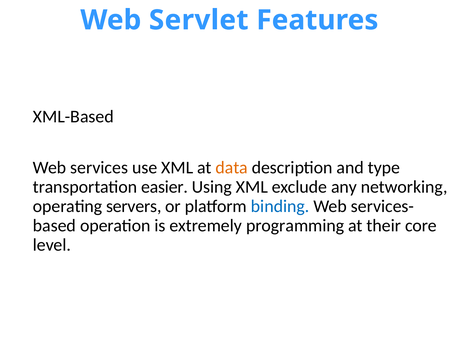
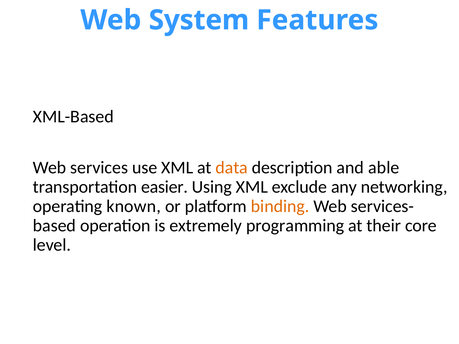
Servlet: Servlet -> System
type: type -> able
servers: servers -> known
binding colour: blue -> orange
